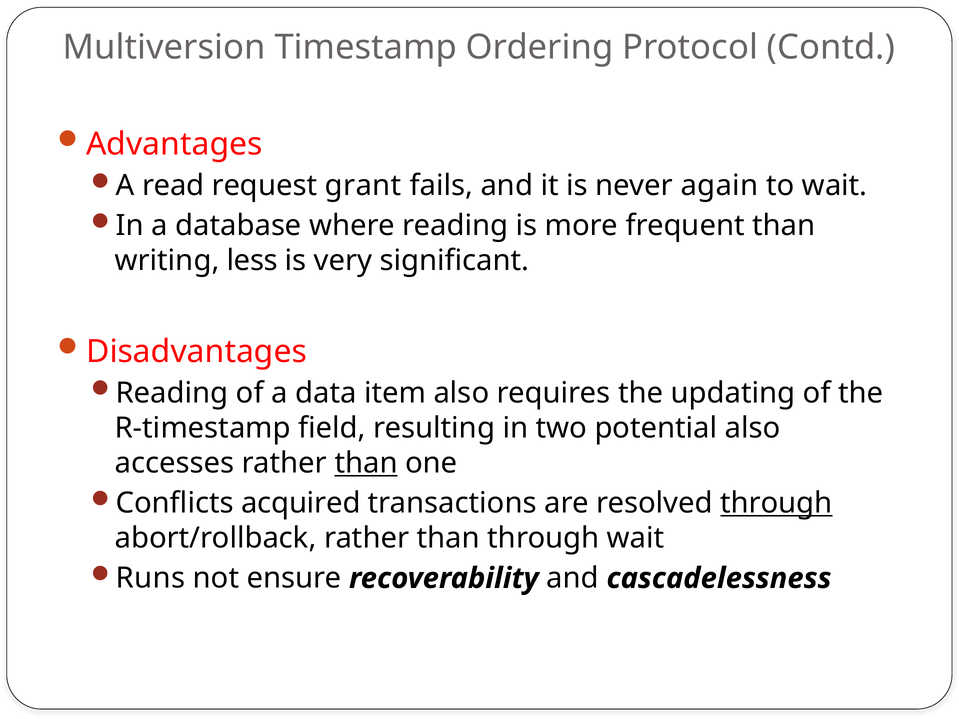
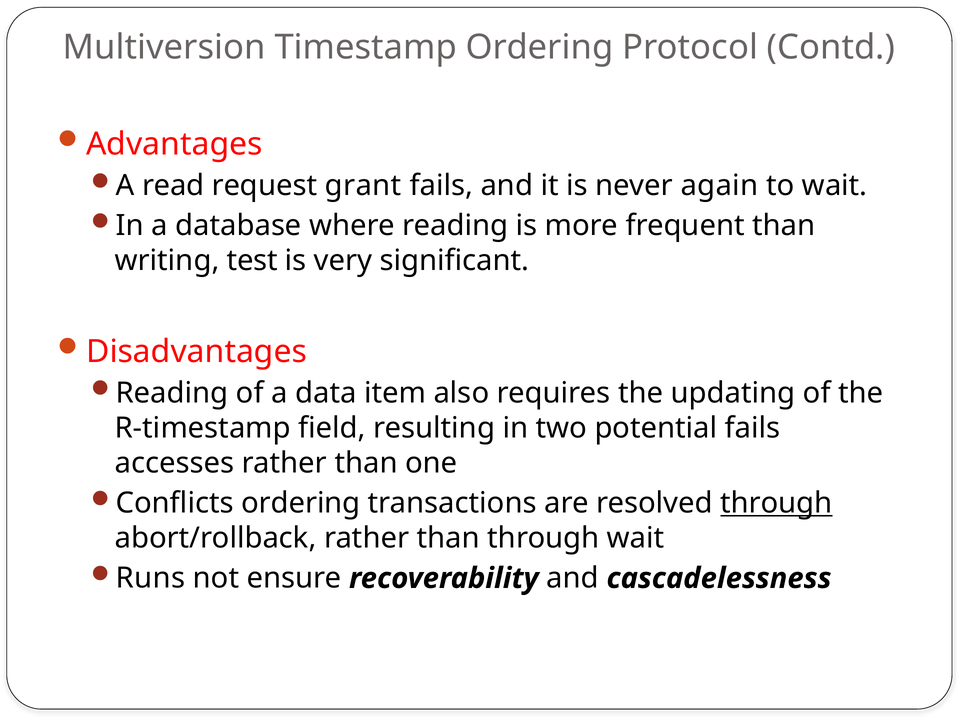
less: less -> test
potential also: also -> fails
than at (366, 463) underline: present -> none
Conflicts acquired: acquired -> ordering
